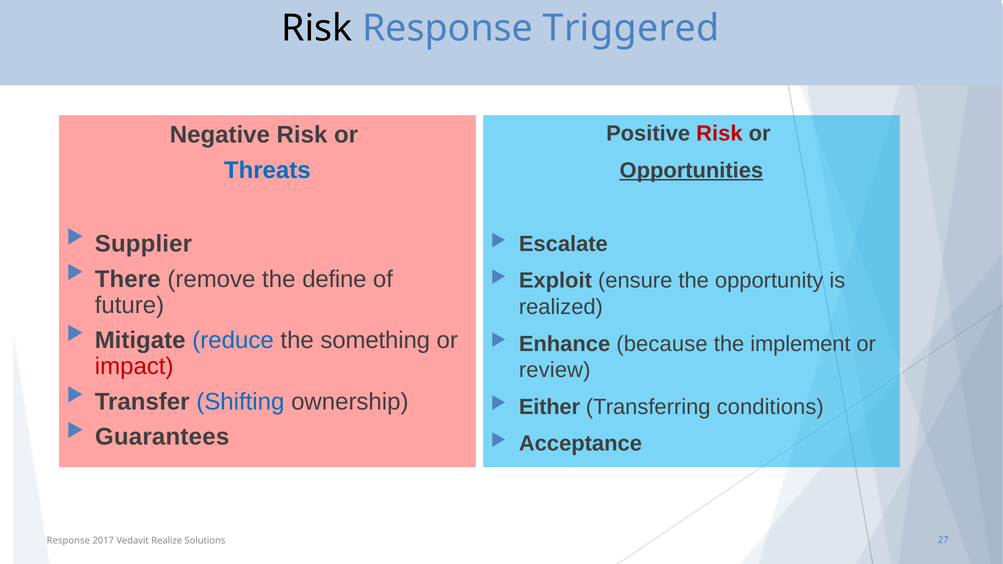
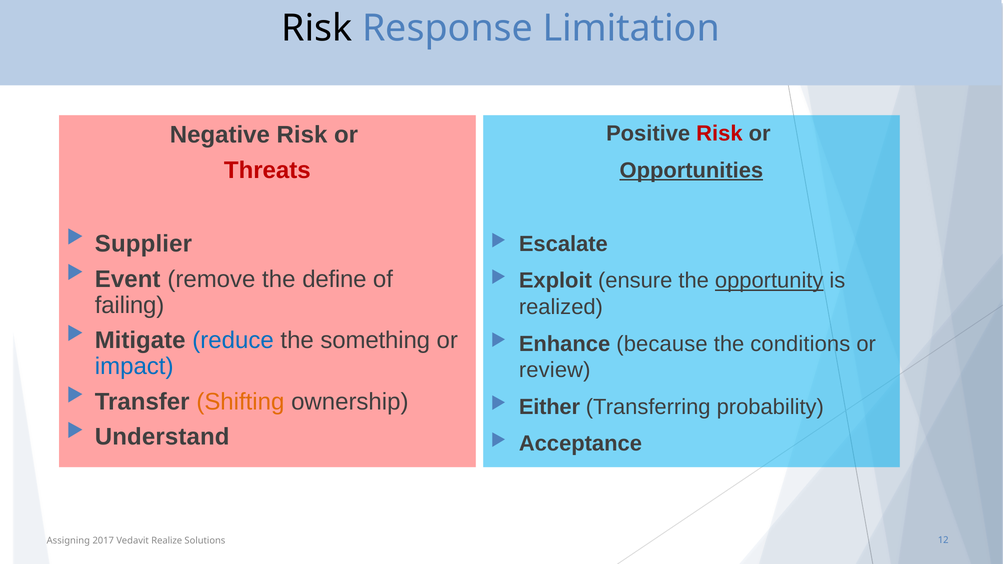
Triggered: Triggered -> Limitation
Threats colour: blue -> red
There: There -> Event
opportunity underline: none -> present
future: future -> failing
implement: implement -> conditions
impact colour: red -> blue
Shifting colour: blue -> orange
conditions: conditions -> probability
Guarantees: Guarantees -> Understand
Response at (68, 541): Response -> Assigning
27: 27 -> 12
